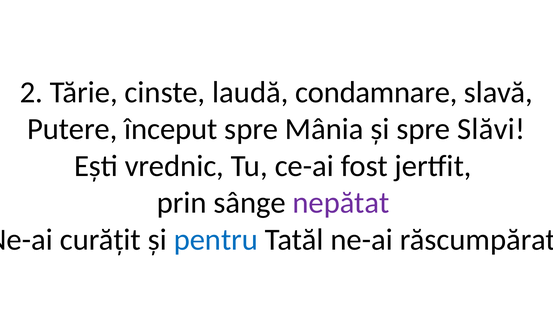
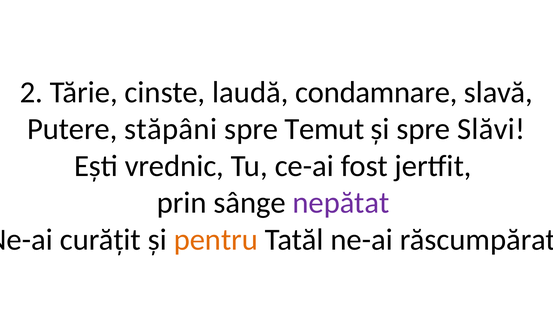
început: început -> stăpâni
Mânia: Mânia -> Temut
pentru colour: blue -> orange
